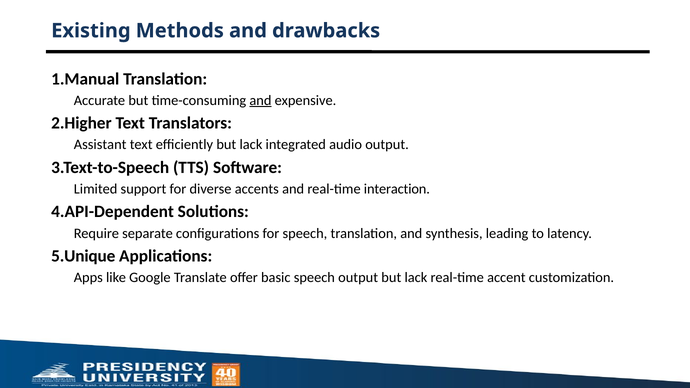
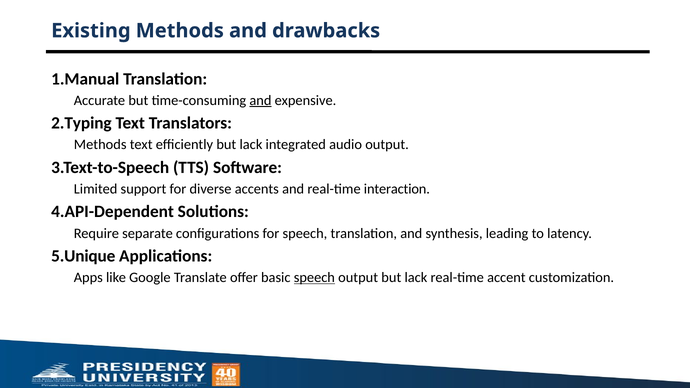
2.Higher: 2.Higher -> 2.Typing
Assistant at (100, 145): Assistant -> Methods
speech at (314, 278) underline: none -> present
